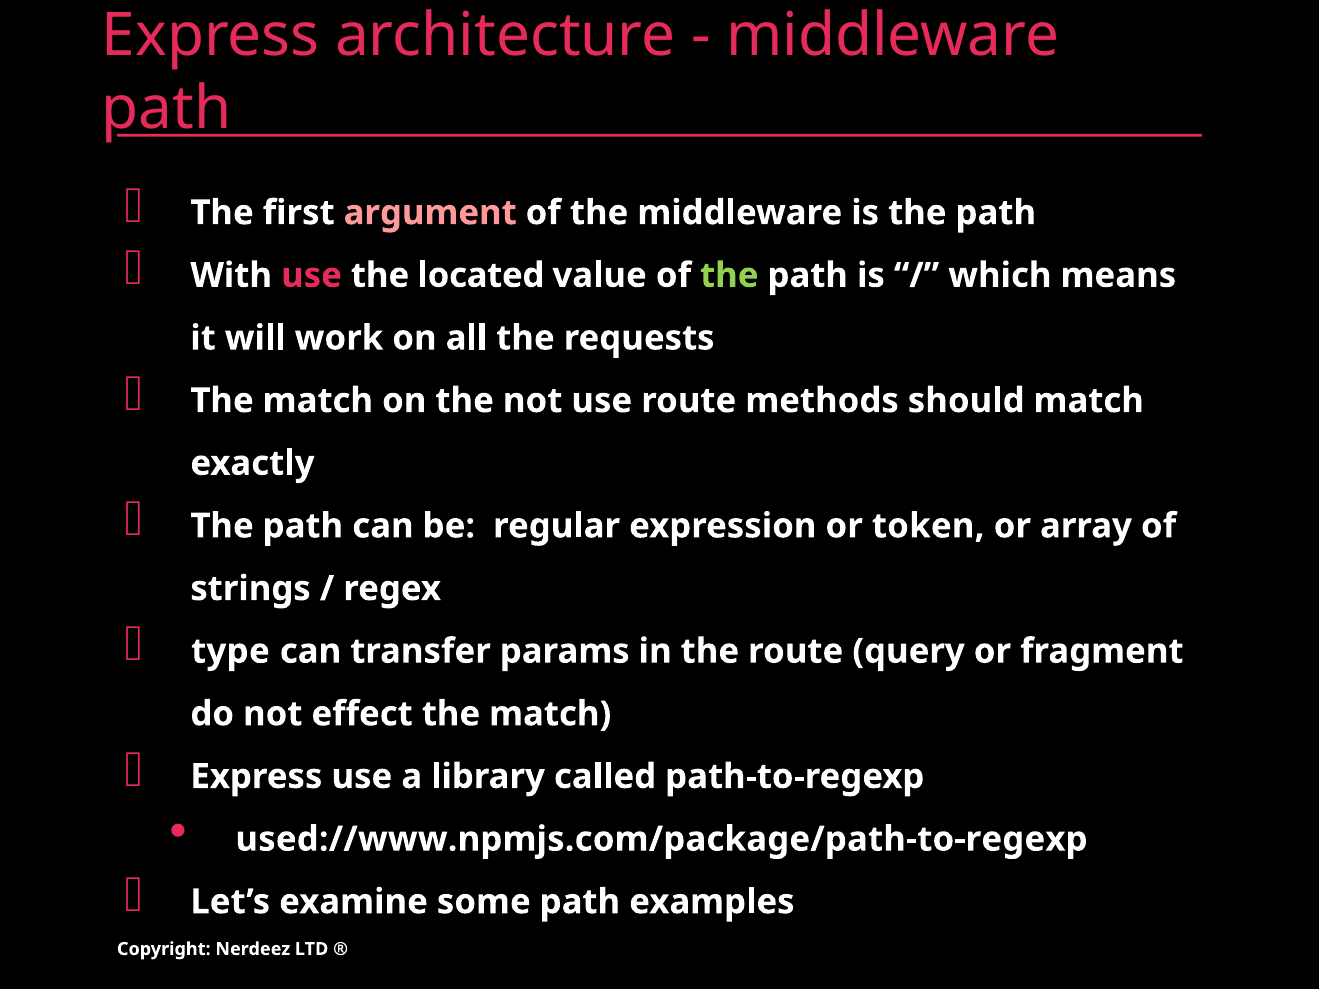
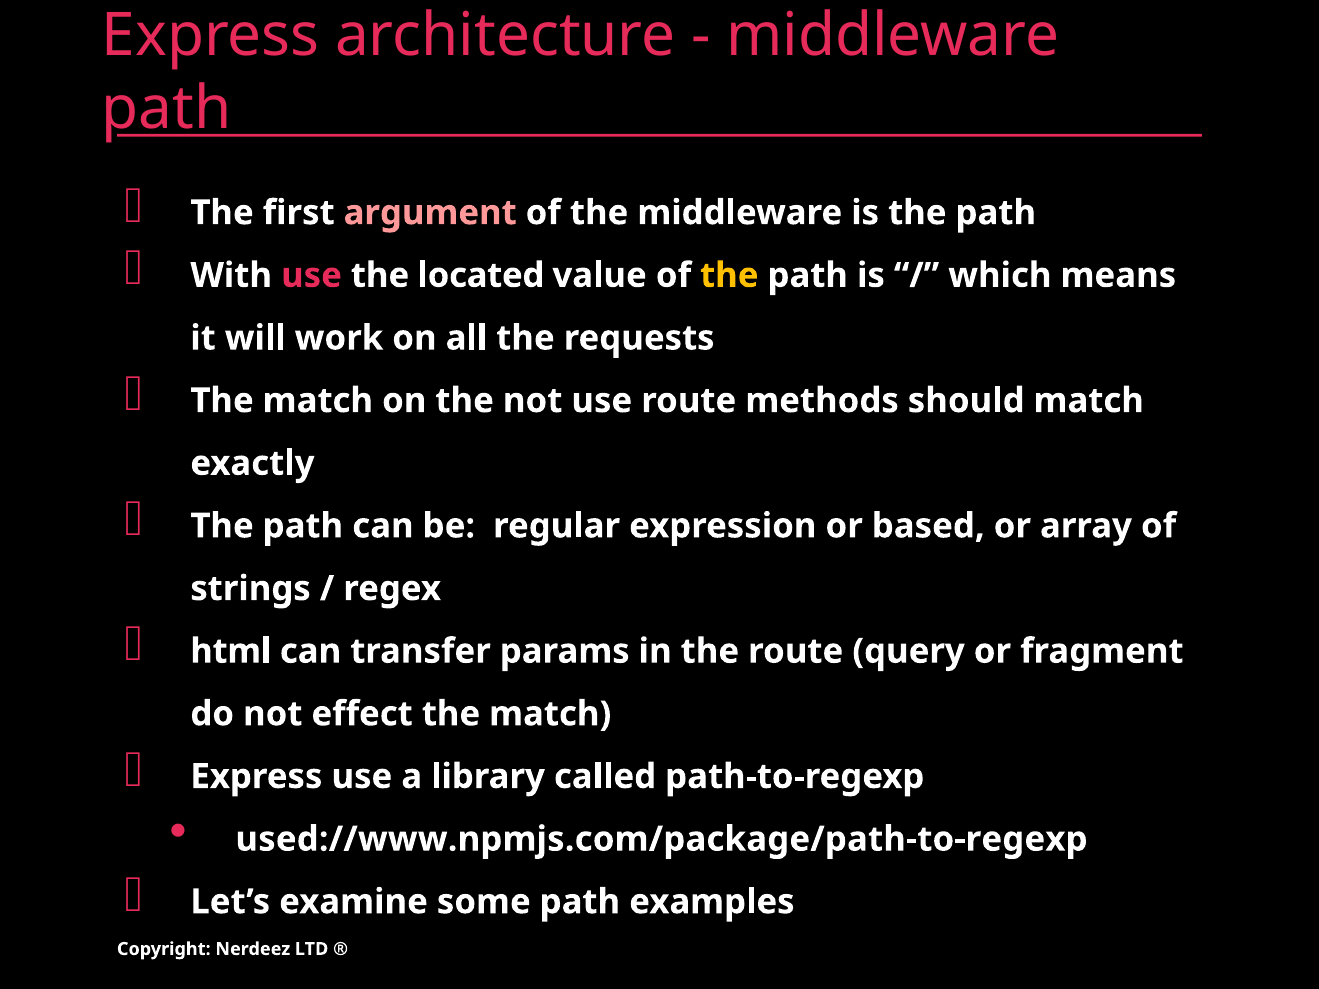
the at (729, 275) colour: light green -> yellow
token: token -> based
type: type -> html
